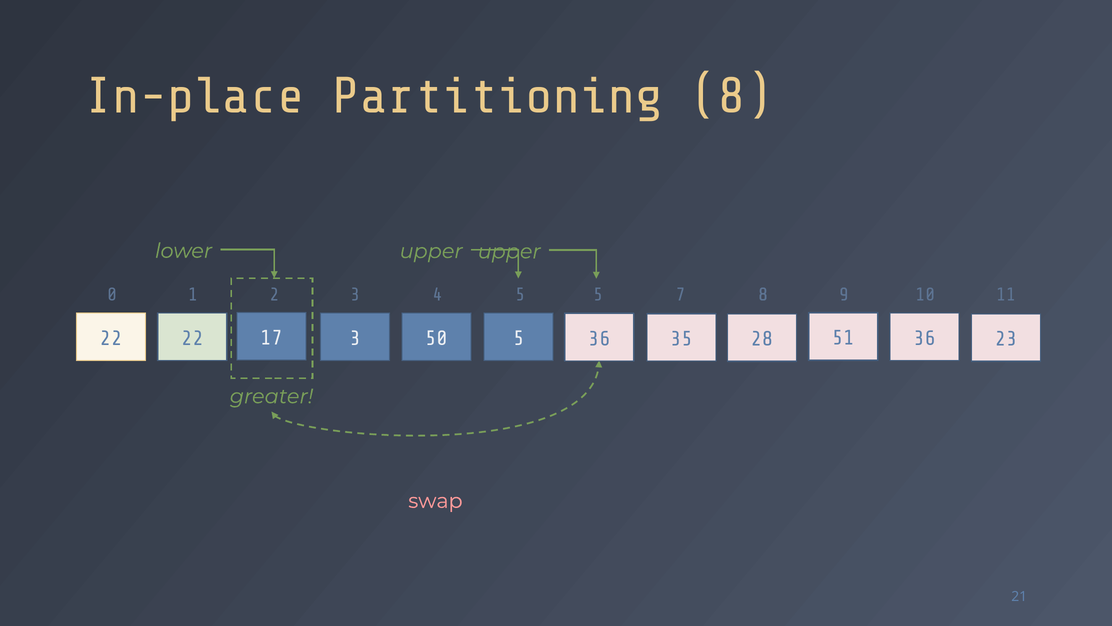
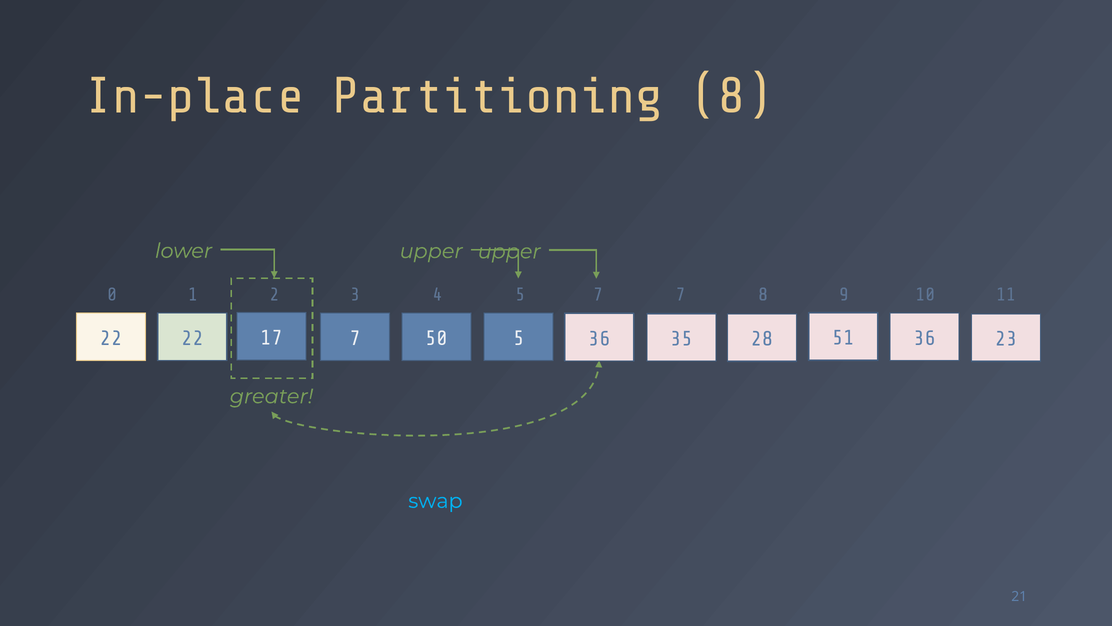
5 5: 5 -> 7
22 3: 3 -> 7
swap colour: pink -> light blue
